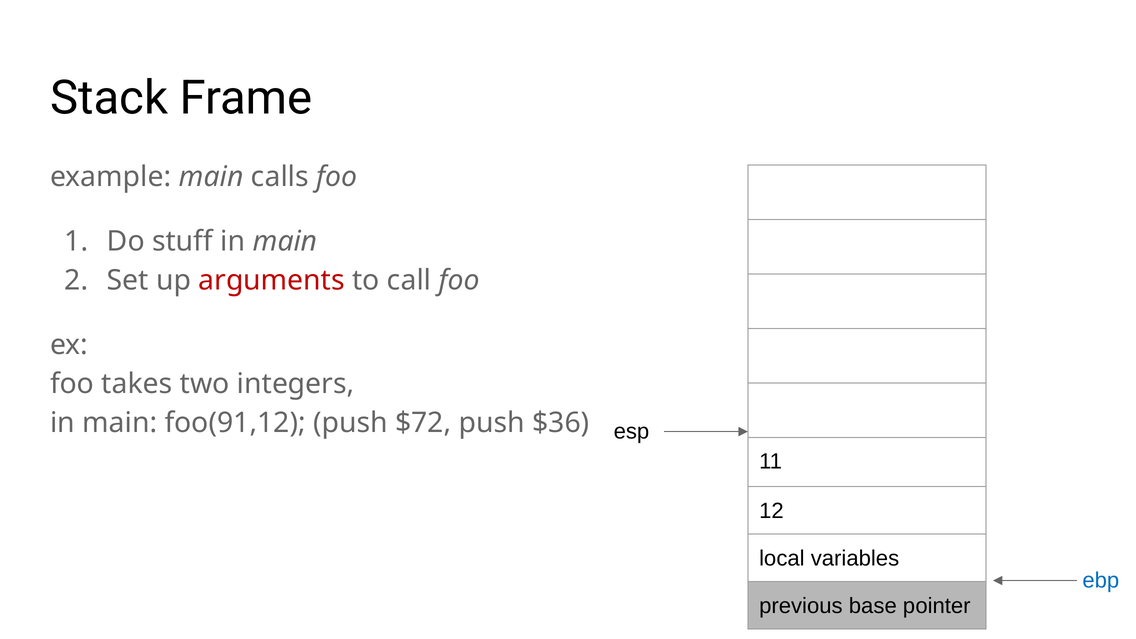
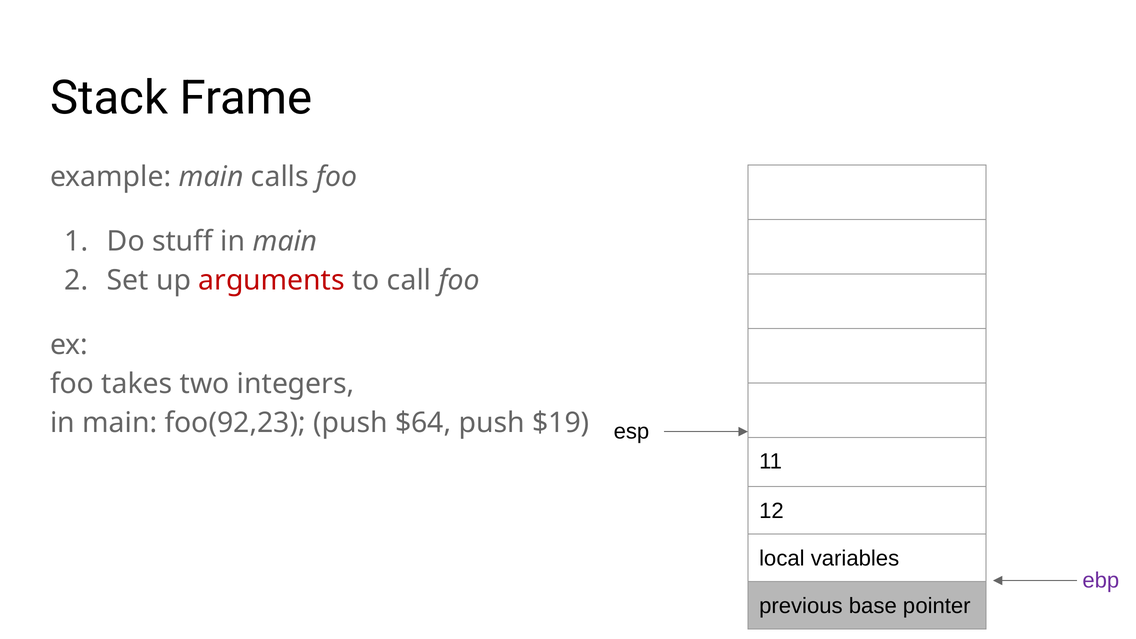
foo(91,12: foo(91,12 -> foo(92,23
$72: $72 -> $64
$36: $36 -> $19
ebp colour: blue -> purple
